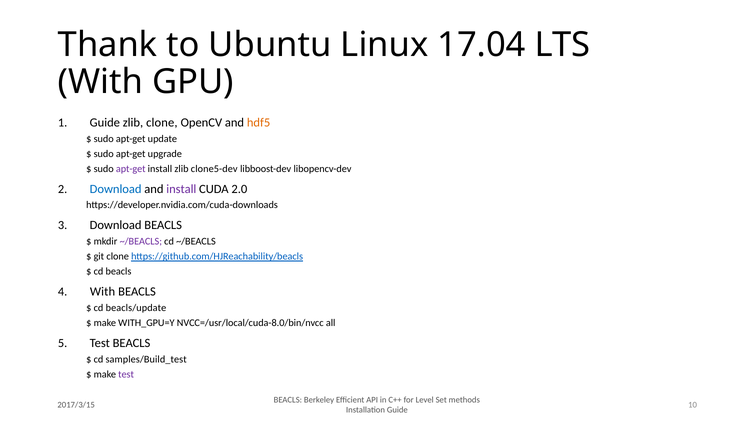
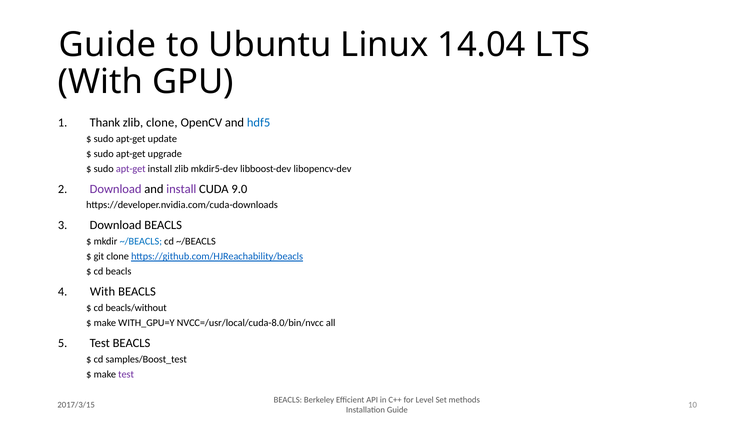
Thank at (108, 45): Thank -> Guide
17.04: 17.04 -> 14.04
Guide at (105, 123): Guide -> Thank
hdf5 colour: orange -> blue
clone5-dev: clone5-dev -> mkdir5-dev
Download at (116, 189) colour: blue -> purple
2.0: 2.0 -> 9.0
~/BEACLS at (141, 242) colour: purple -> blue
beacls/update: beacls/update -> beacls/without
samples/Build_test: samples/Build_test -> samples/Boost_test
